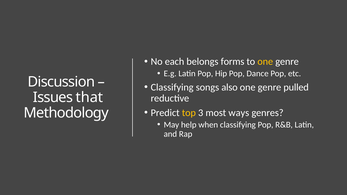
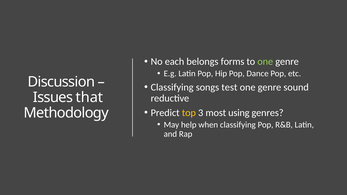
one at (265, 62) colour: yellow -> light green
also: also -> test
pulled: pulled -> sound
ways: ways -> using
